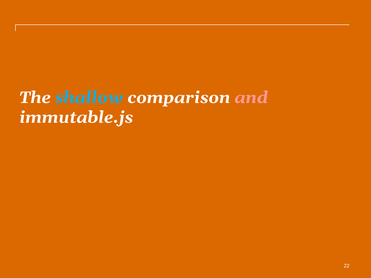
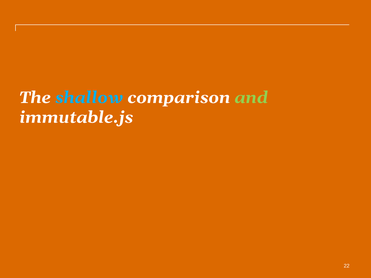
and colour: pink -> light green
